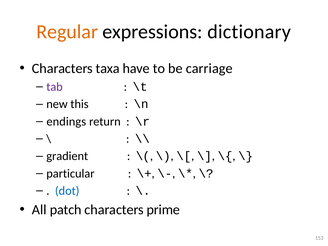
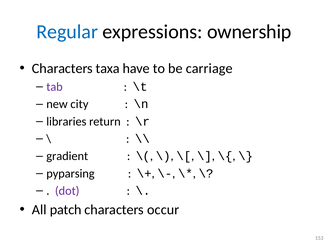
Regular colour: orange -> blue
dictionary: dictionary -> ownership
this: this -> city
endings: endings -> libraries
particular: particular -> pyparsing
dot colour: blue -> purple
prime: prime -> occur
